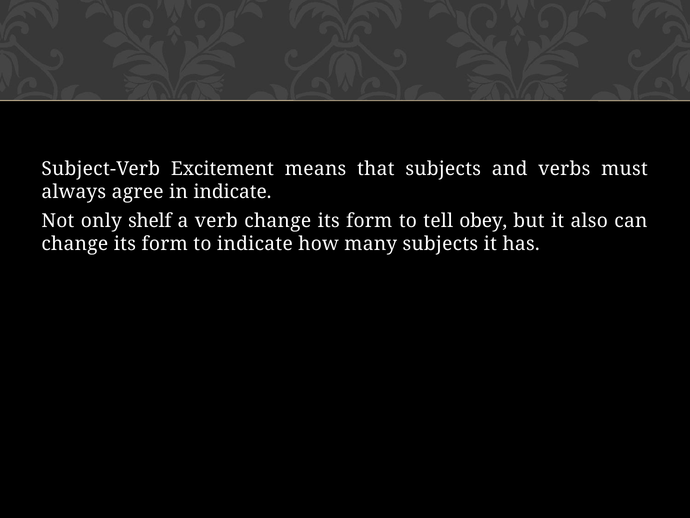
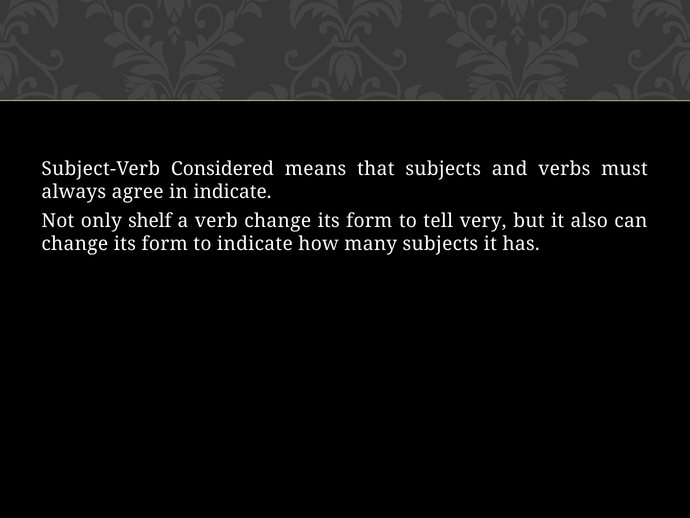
Excitement: Excitement -> Considered
obey: obey -> very
